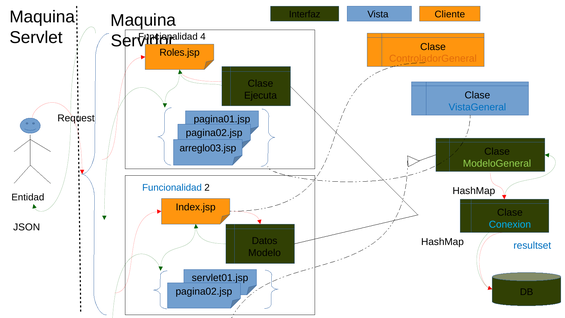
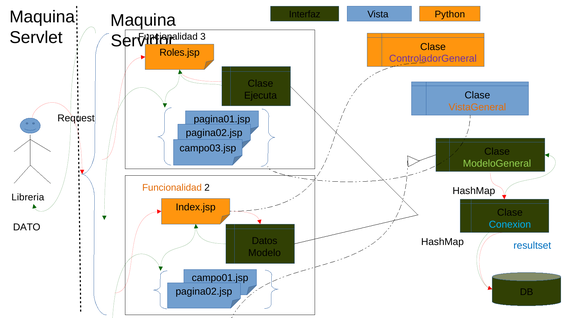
Cliente: Cliente -> Python
4: 4 -> 3
ControladorGeneral colour: orange -> purple
VistaGeneral colour: blue -> orange
arreglo03.jsp: arreglo03.jsp -> campo03.jsp
Funcionalidad at (172, 188) colour: blue -> orange
Entidad: Entidad -> Libreria
JSON: JSON -> DATO
servlet01.jsp: servlet01.jsp -> campo01.jsp
